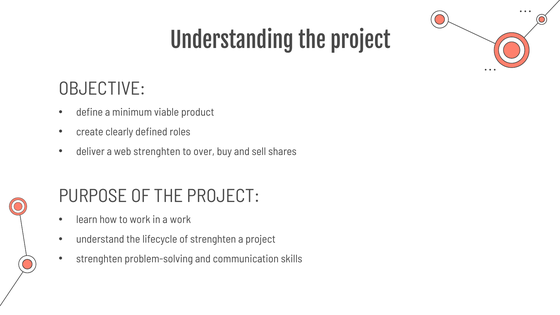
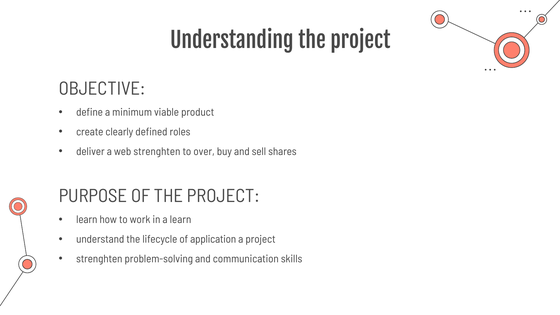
a work: work -> learn
of strenghten: strenghten -> application
